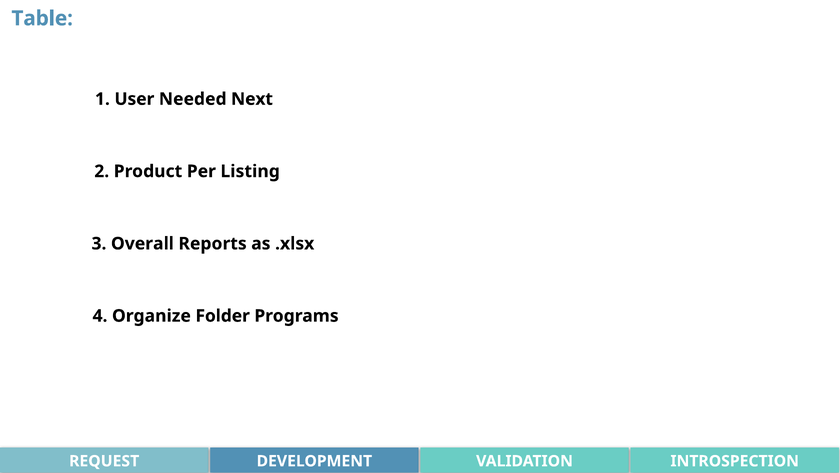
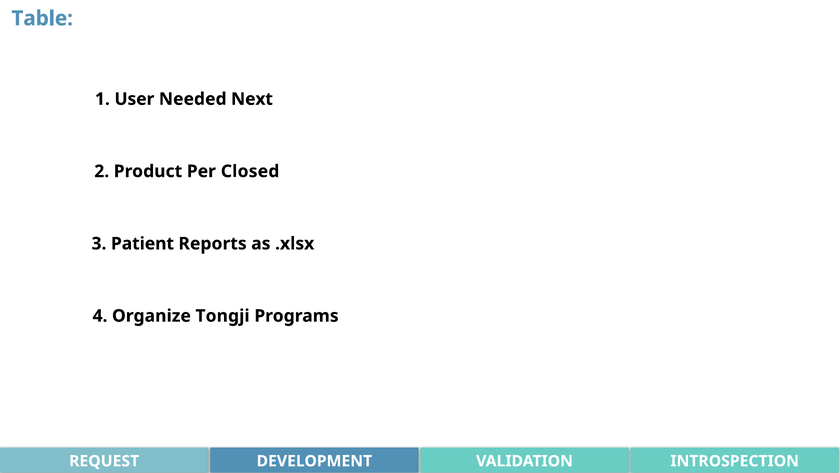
Listing: Listing -> Closed
Overall: Overall -> Patient
Folder: Folder -> Tongji
